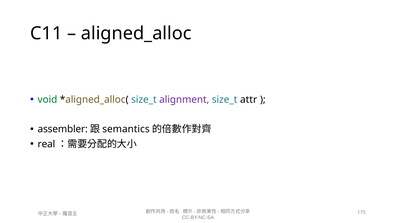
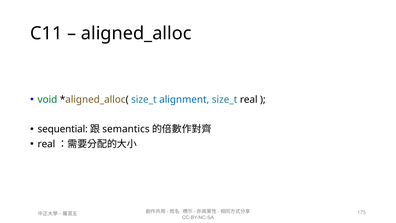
alignment colour: purple -> blue
size_t attr: attr -> real
assembler: assembler -> sequential
